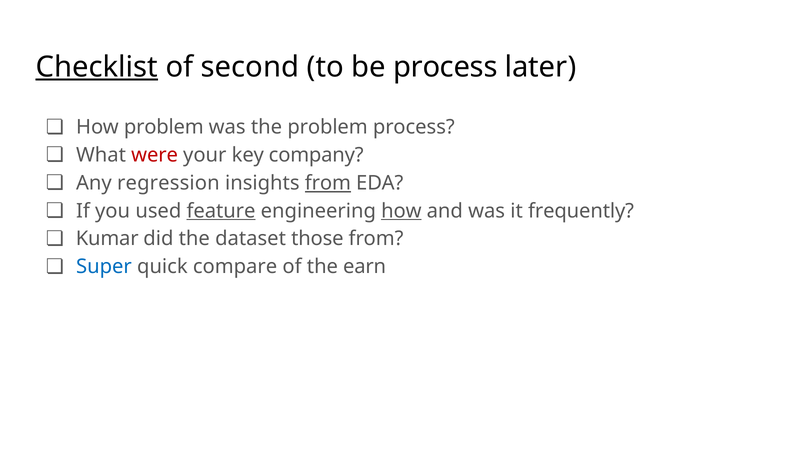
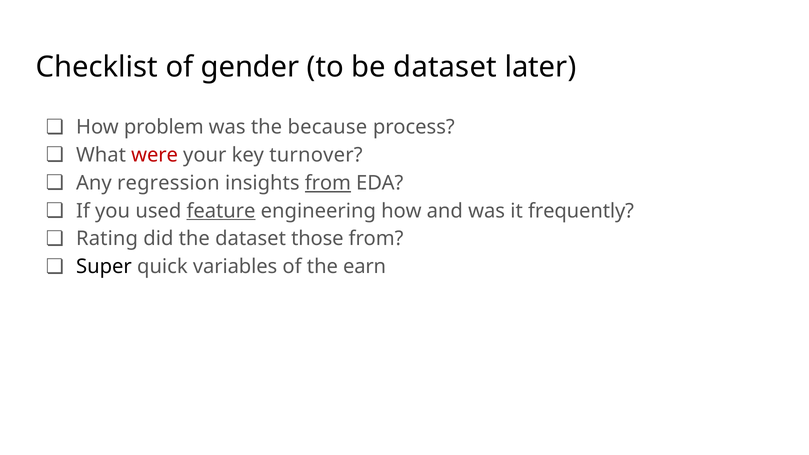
Checklist underline: present -> none
second: second -> gender
be process: process -> dataset
the problem: problem -> because
company: company -> turnover
how at (401, 211) underline: present -> none
Kumar: Kumar -> Rating
Super colour: blue -> black
compare: compare -> variables
